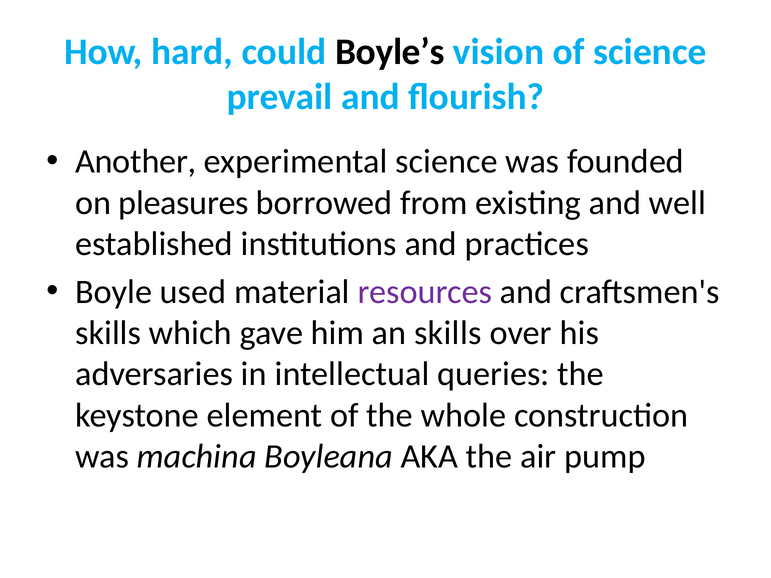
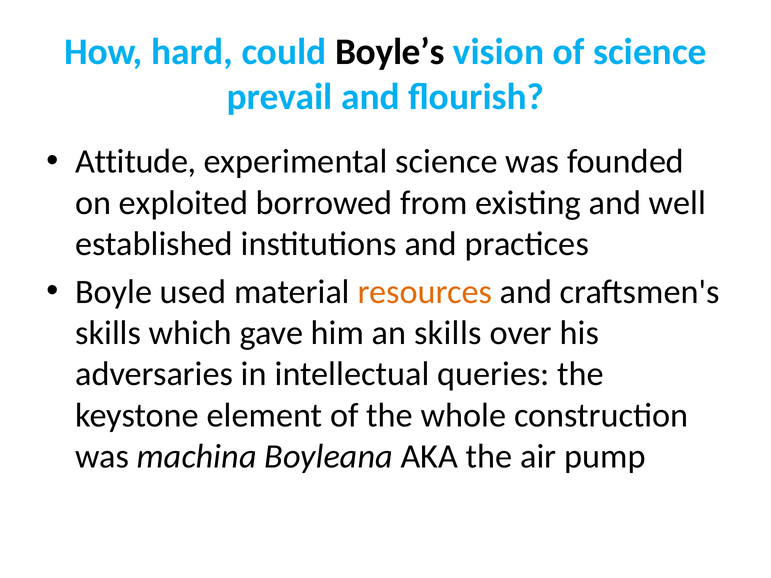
Another: Another -> Attitude
pleasures: pleasures -> exploited
resources colour: purple -> orange
